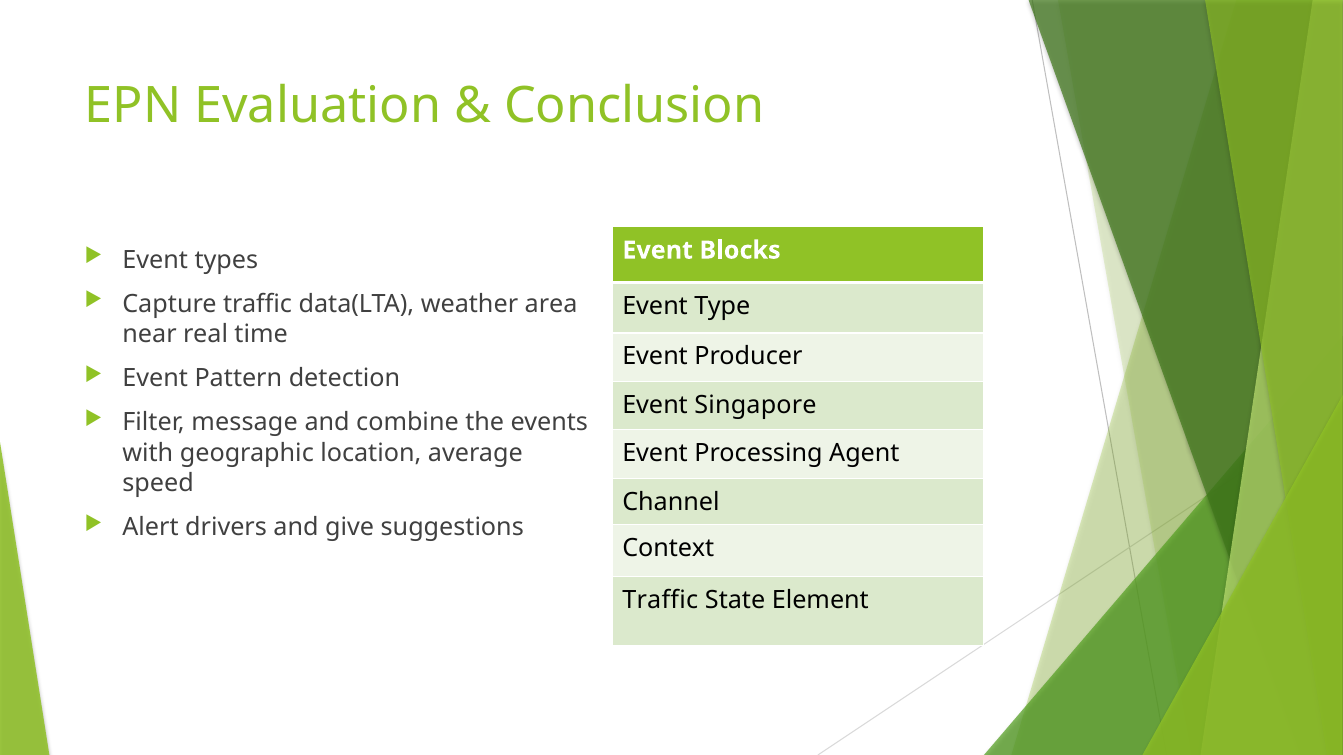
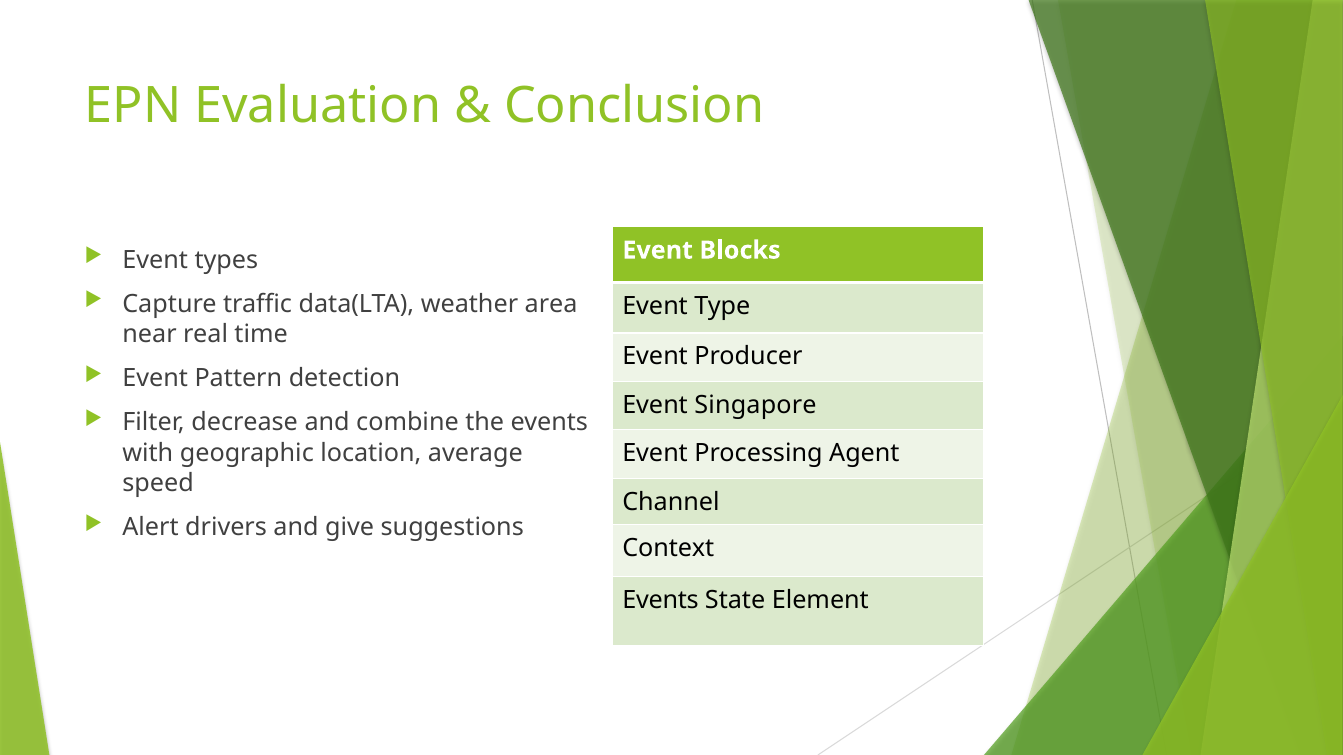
message: message -> decrease
Traffic at (660, 601): Traffic -> Events
